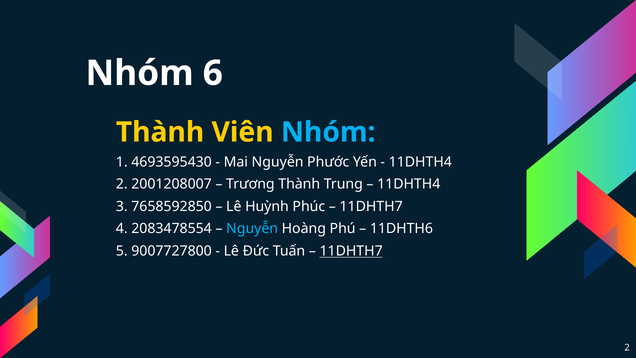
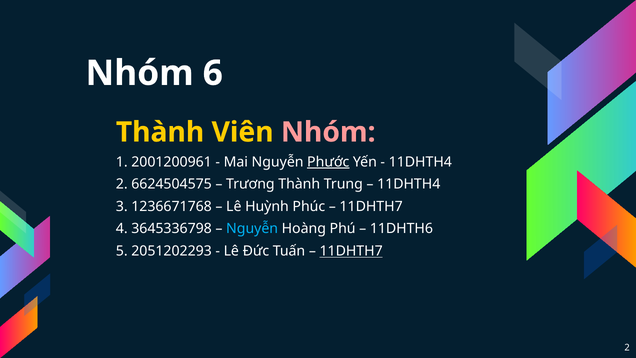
Nhóm at (328, 132) colour: light blue -> pink
4693595430: 4693595430 -> 2001200961
Phước underline: none -> present
2001208007: 2001208007 -> 6624504575
7658592850: 7658592850 -> 1236671768
2083478554: 2083478554 -> 3645336798
9007727800: 9007727800 -> 2051202293
